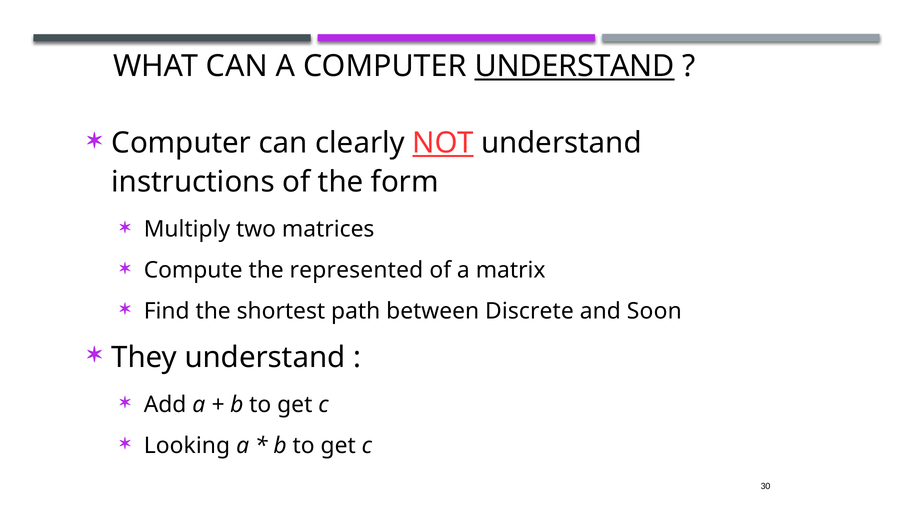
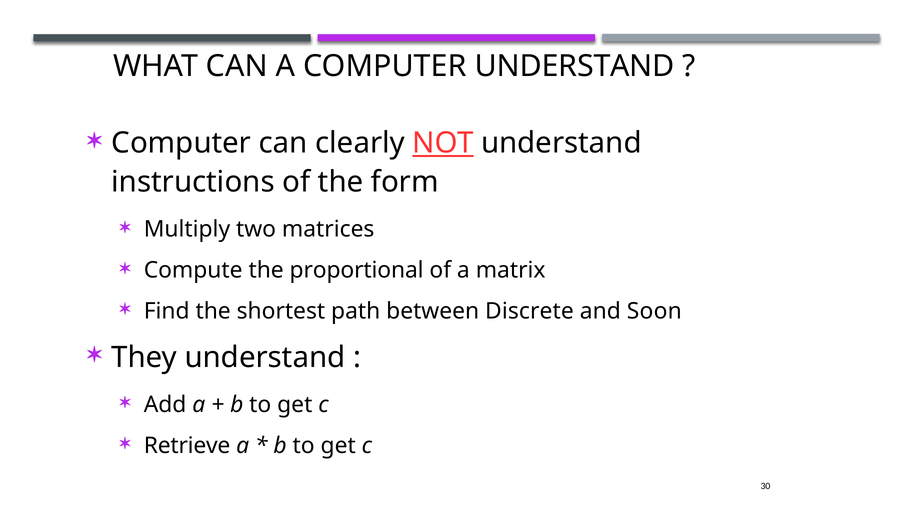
UNDERSTAND at (575, 66) underline: present -> none
represented: represented -> proportional
Looking: Looking -> Retrieve
